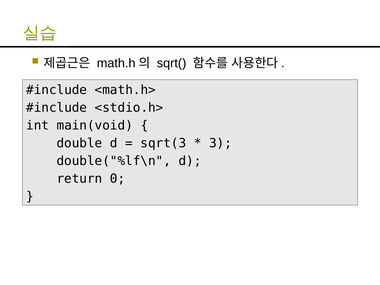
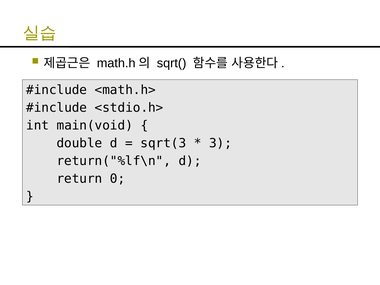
double("%lf\n: double("%lf\n -> return("%lf\n
